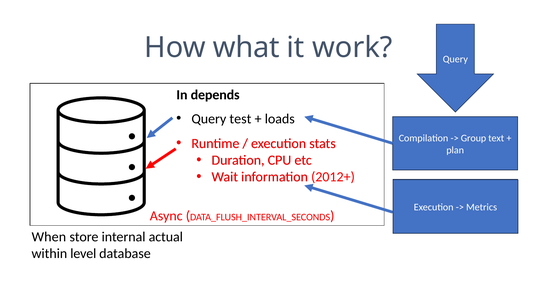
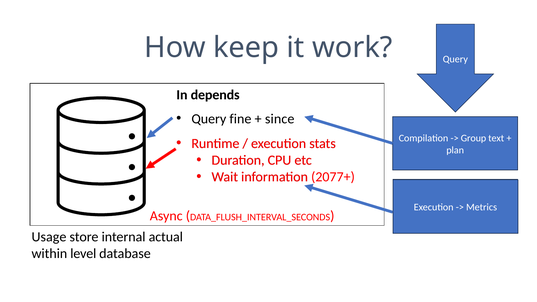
what: what -> keep
test: test -> fine
loads: loads -> since
2012+: 2012+ -> 2077+
When: When -> Usage
